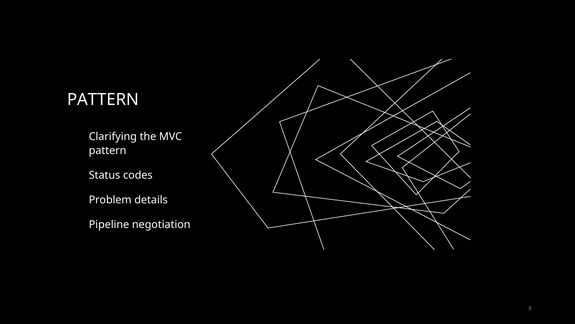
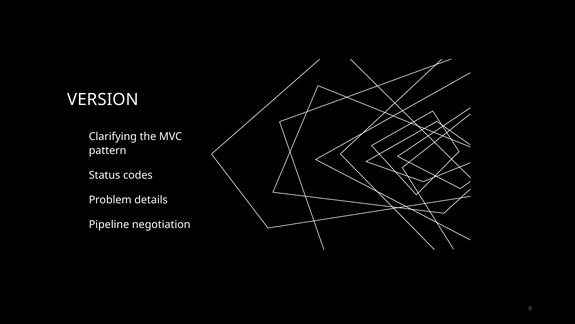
PATTERN at (103, 99): PATTERN -> VERSION
